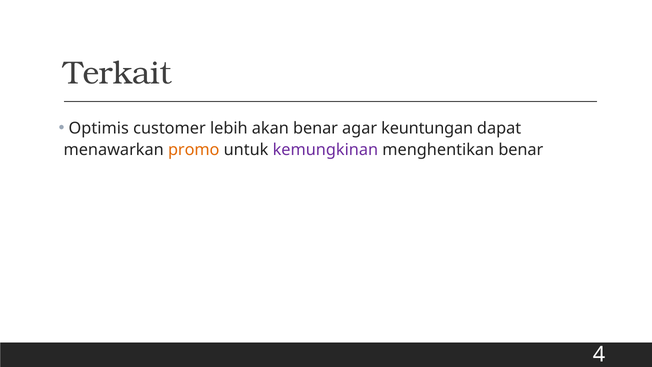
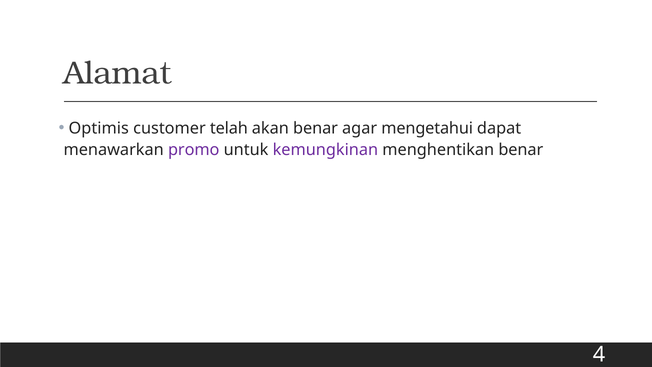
Terkait: Terkait -> Alamat
lebih: lebih -> telah
keuntungan: keuntungan -> mengetahui
promo colour: orange -> purple
